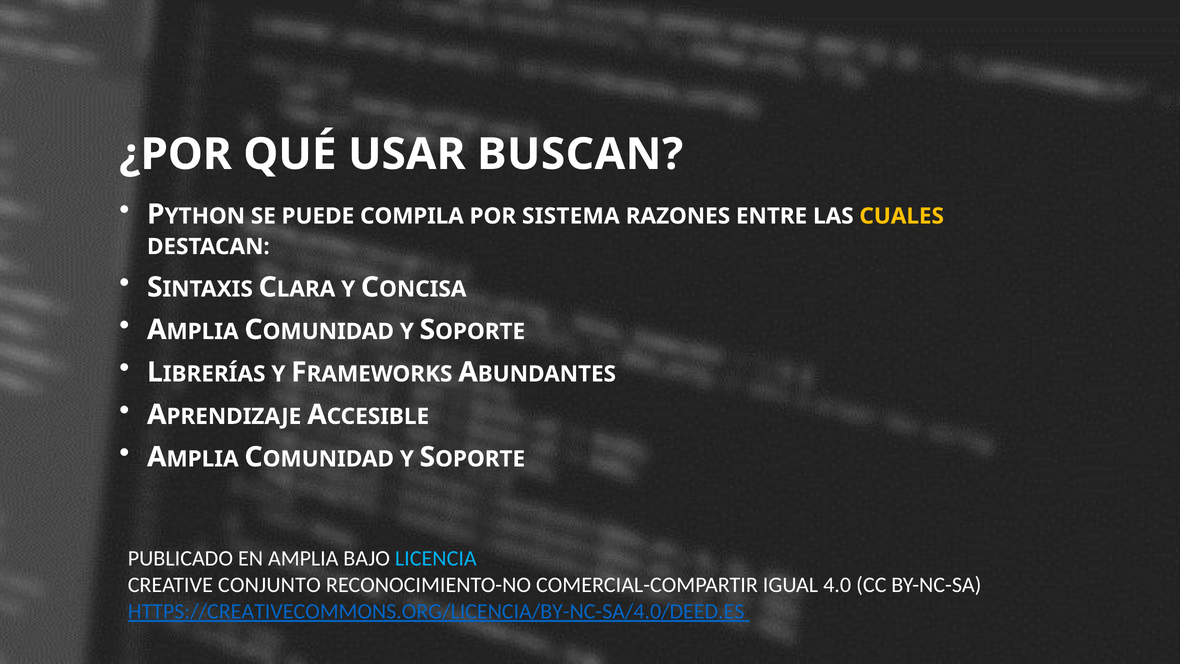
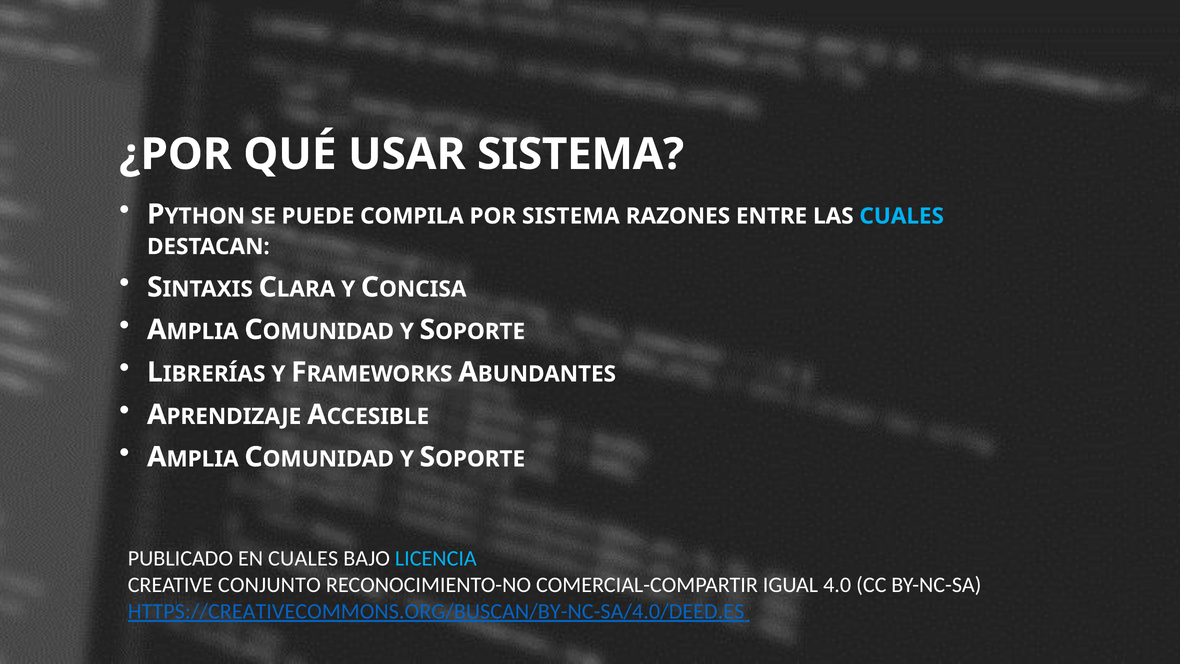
USAR BUSCAN: BUSCAN -> SISTEMA
CUALES at (902, 216) colour: yellow -> light blue
EN AMPLIA: AMPLIA -> CUALES
HTTPS://CREATIVECOMMONS.ORG/LICENCIA/BY-NC-SA/4.0/DEED.ES: HTTPS://CREATIVECOMMONS.ORG/LICENCIA/BY-NC-SA/4.0/DEED.ES -> HTTPS://CREATIVECOMMONS.ORG/BUSCAN/BY-NC-SA/4.0/DEED.ES
